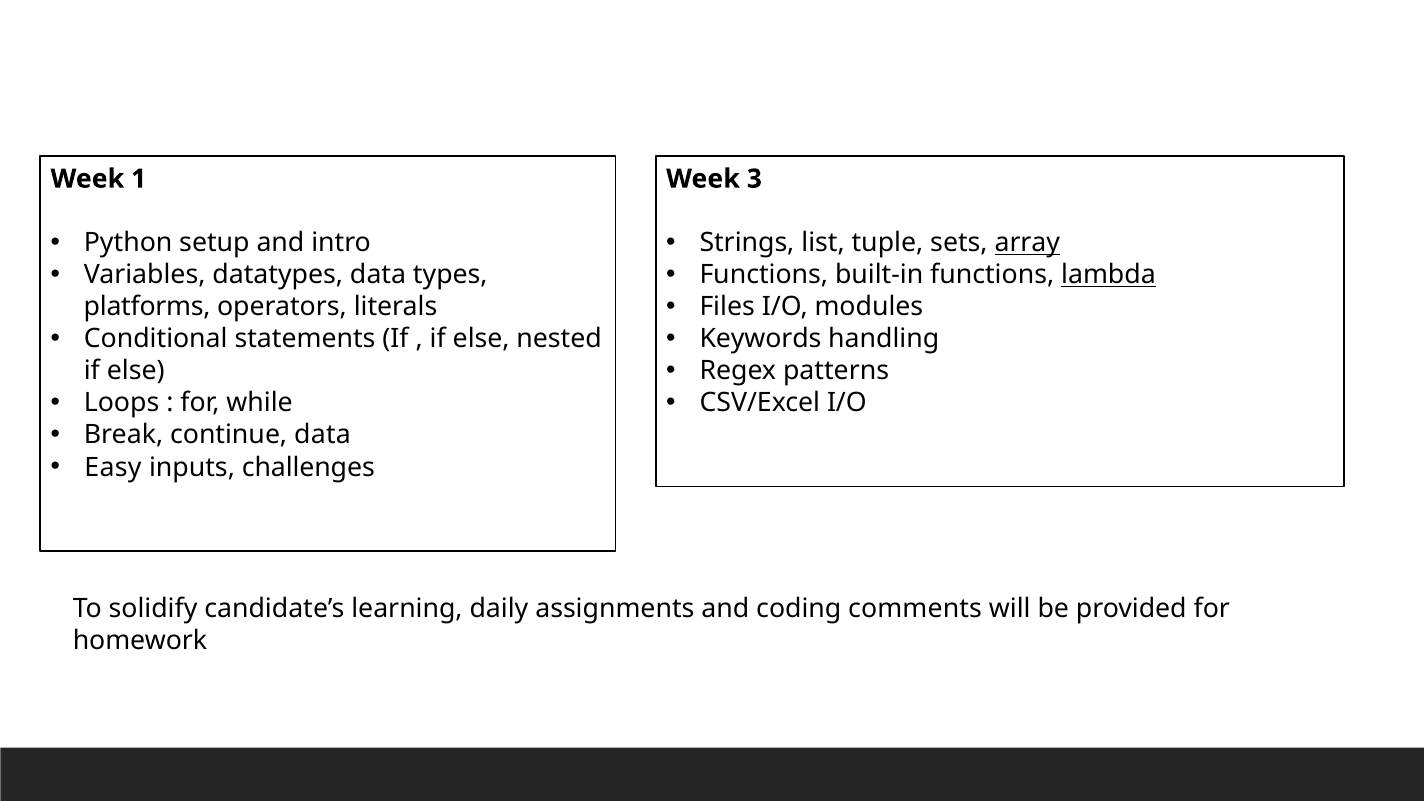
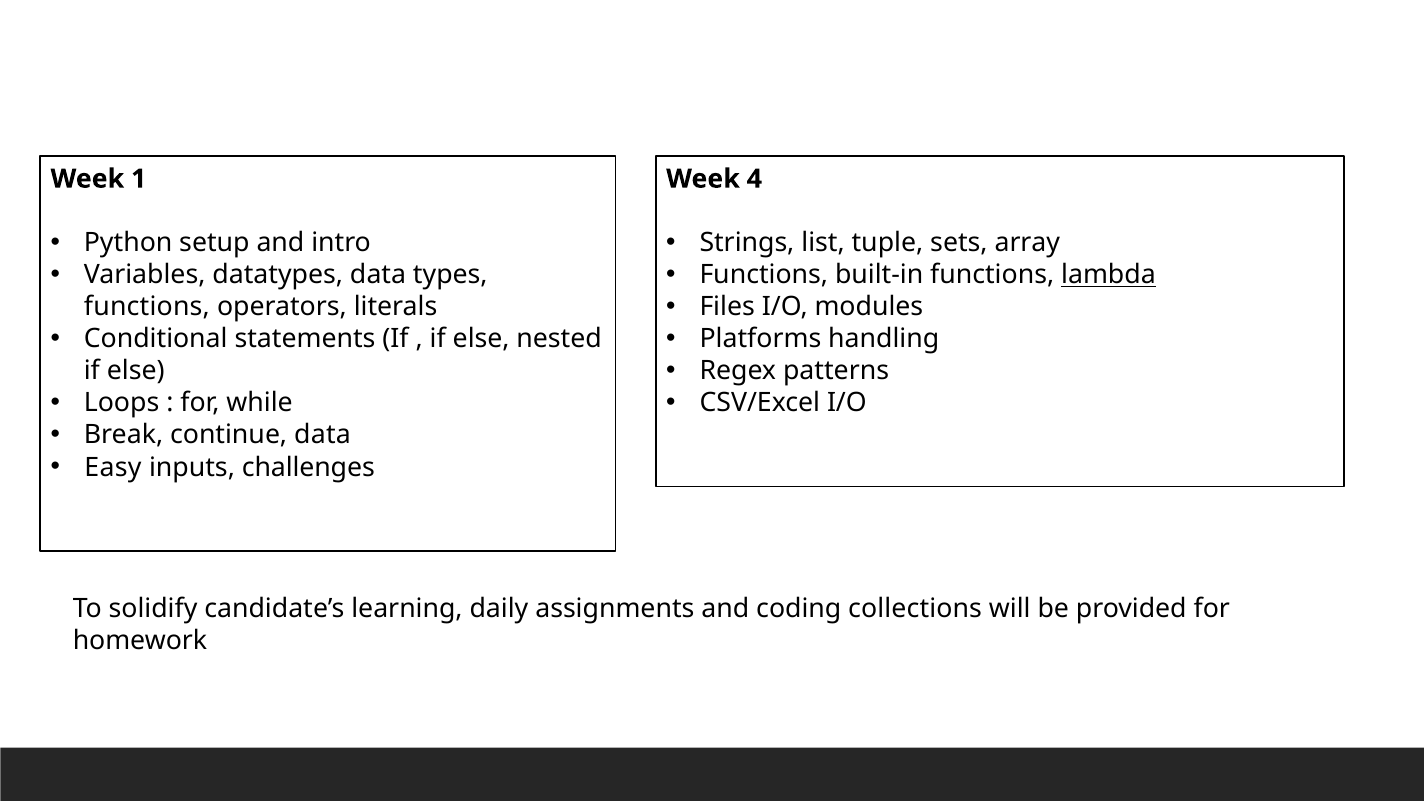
3: 3 -> 4
array underline: present -> none
platforms at (147, 307): platforms -> functions
Keywords: Keywords -> Platforms
comments: comments -> collections
